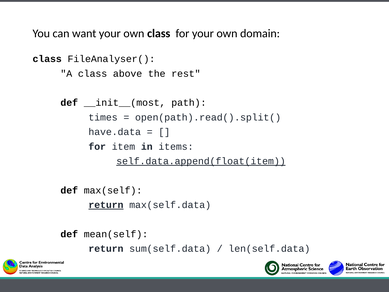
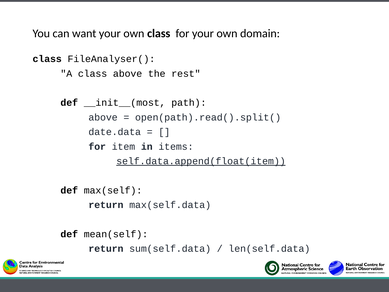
times at (103, 117): times -> above
have.data: have.data -> date.data
return at (106, 205) underline: present -> none
